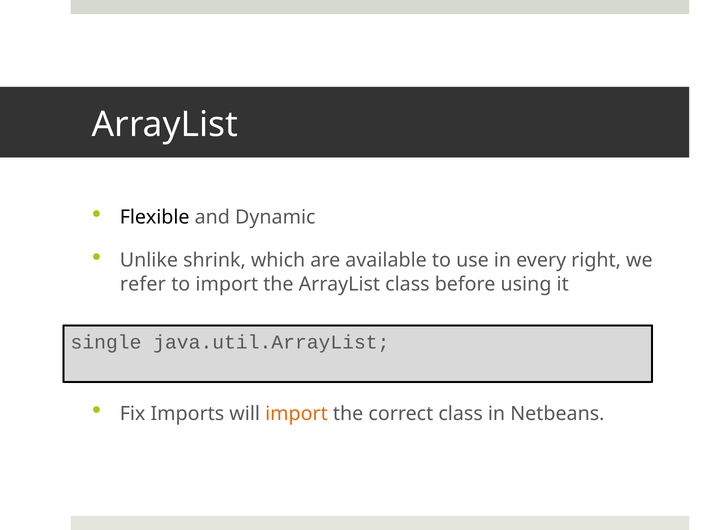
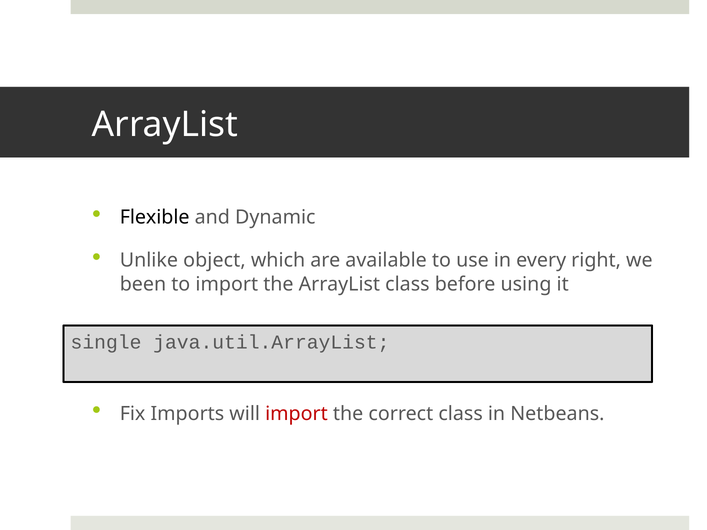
shrink: shrink -> object
refer: refer -> been
import at (296, 414) colour: orange -> red
